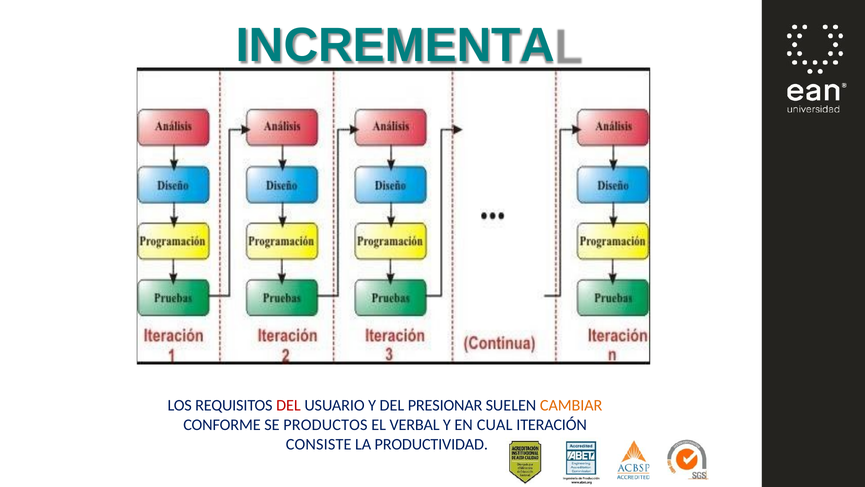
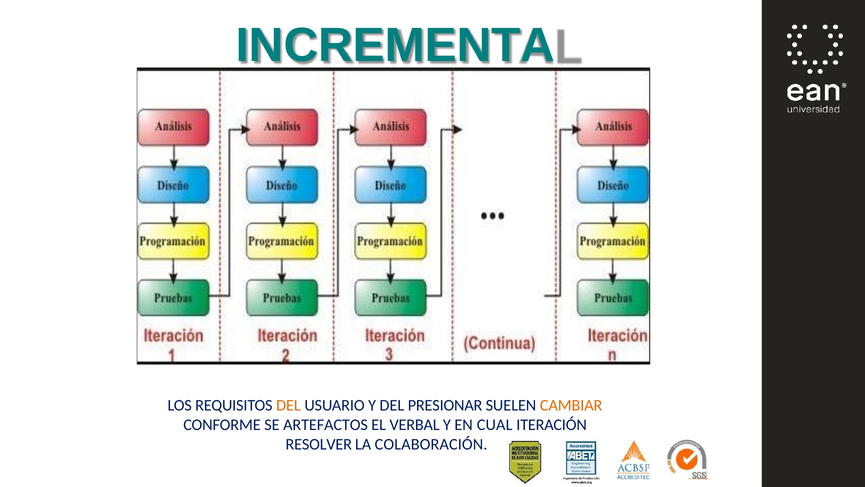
DEL at (288, 405) colour: red -> orange
PRODUCTOS: PRODUCTOS -> ARTEFACTOS
CONSISTE: CONSISTE -> RESOLVER
PRODUCTIVIDAD: PRODUCTIVIDAD -> COLABORACIÓN
